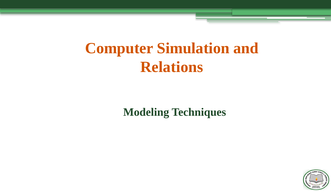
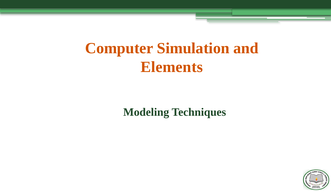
Relations: Relations -> Elements
